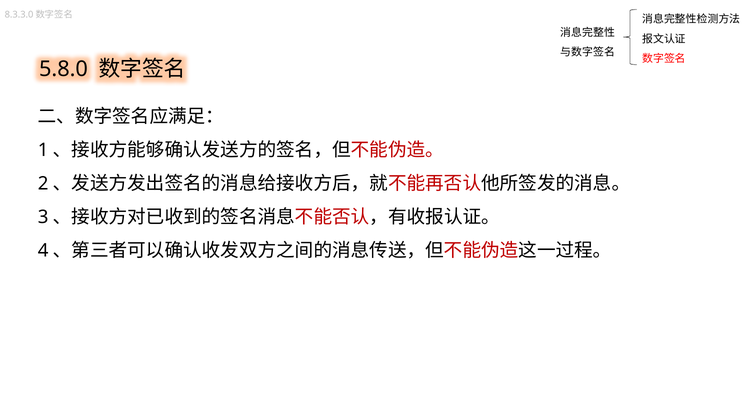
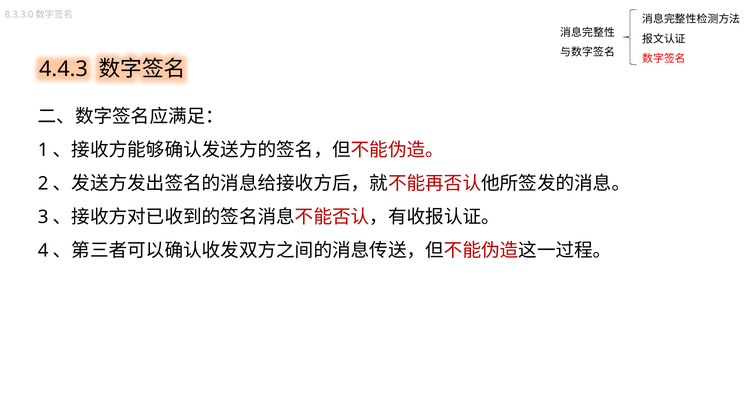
5.8.0: 5.8.0 -> 4.4.3
